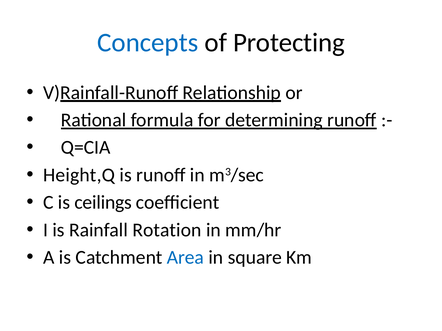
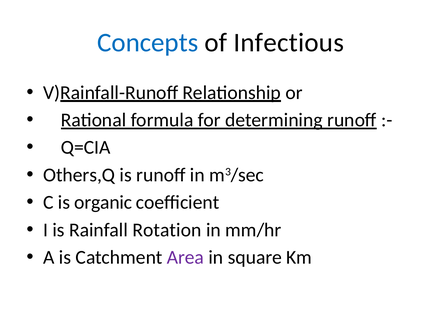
Protecting: Protecting -> Infectious
Height,Q: Height,Q -> Others,Q
ceilings: ceilings -> organic
Area colour: blue -> purple
